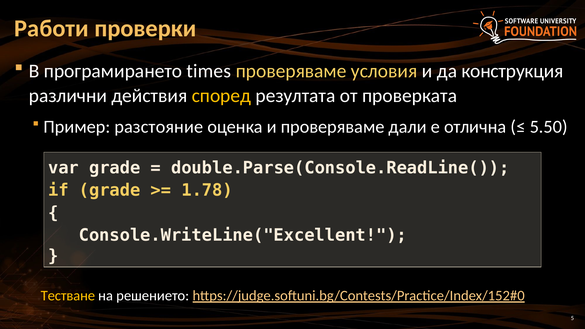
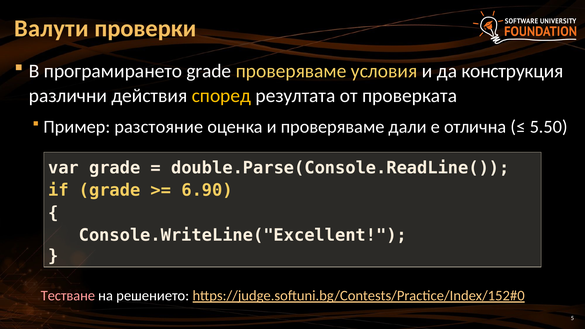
Работи: Работи -> Валути
програмирането times: times -> grade
1.78: 1.78 -> 6.90
Тестване colour: yellow -> pink
